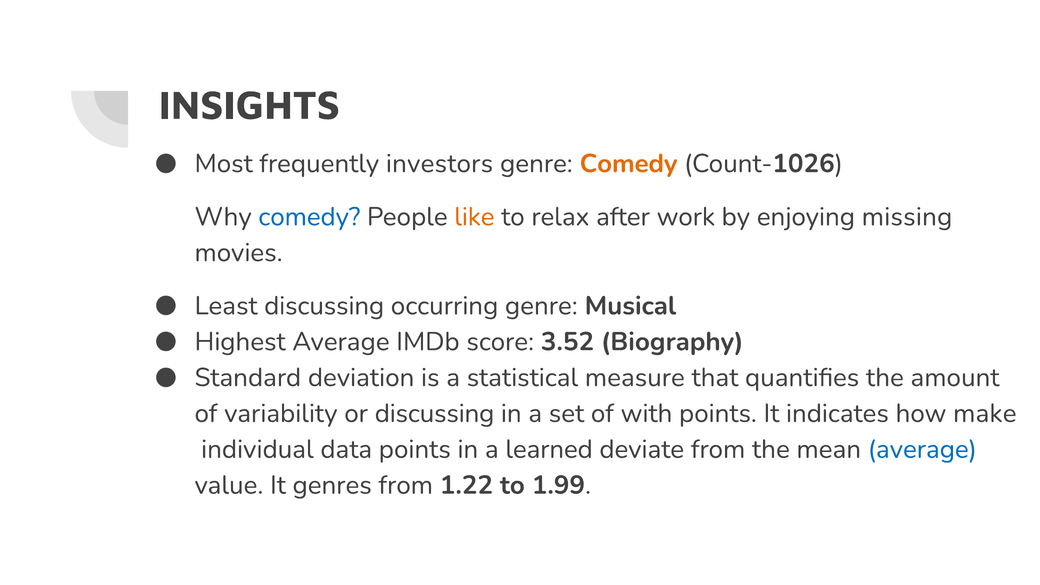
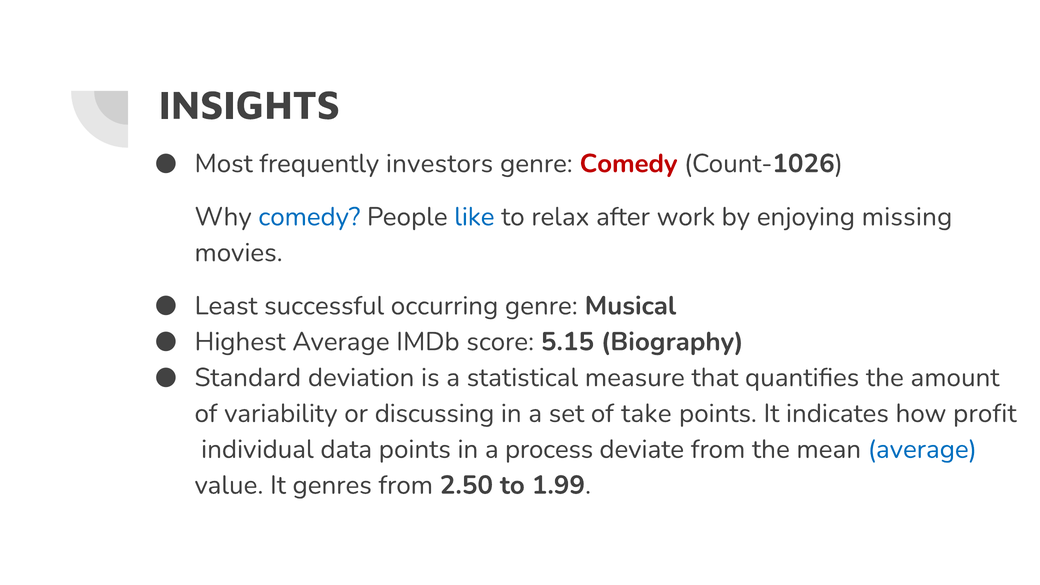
Comedy at (629, 164) colour: orange -> red
like colour: orange -> blue
Least discussing: discussing -> successful
3.52: 3.52 -> 5.15
with: with -> take
make: make -> profit
learned: learned -> process
1.22: 1.22 -> 2.50
